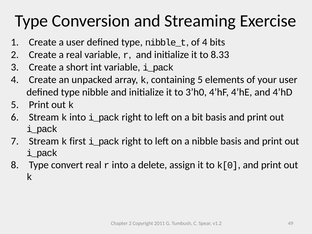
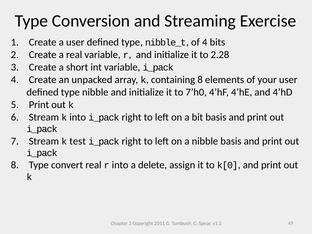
8.33: 8.33 -> 2.28
containing 5: 5 -> 8
3’h0: 3’h0 -> 7’h0
first: first -> test
